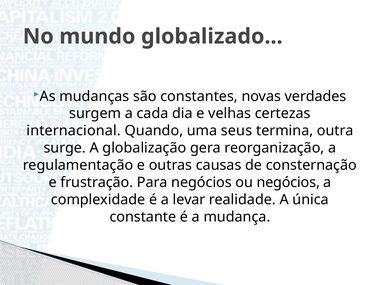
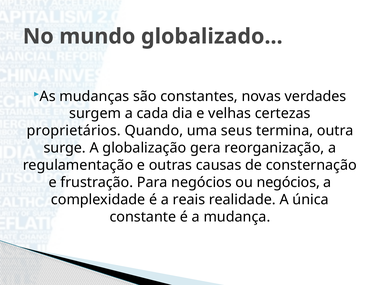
internacional: internacional -> proprietários
levar: levar -> reais
